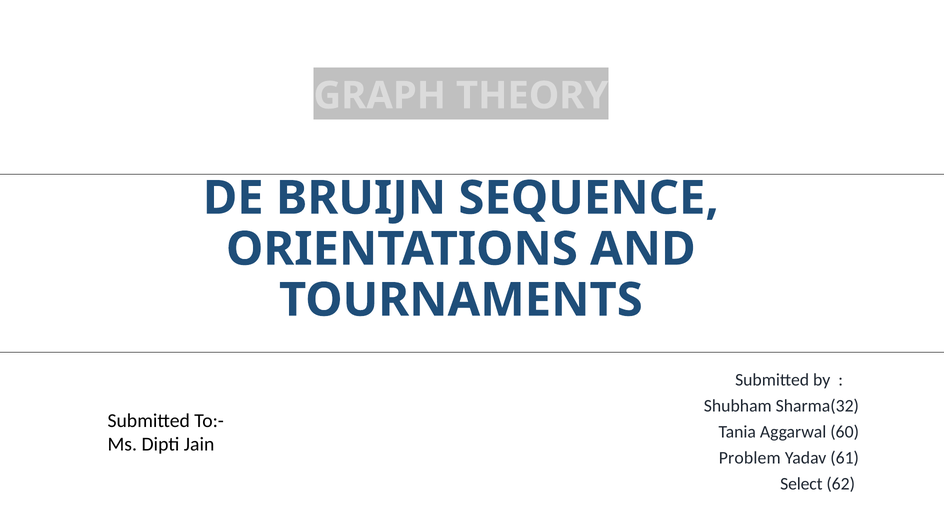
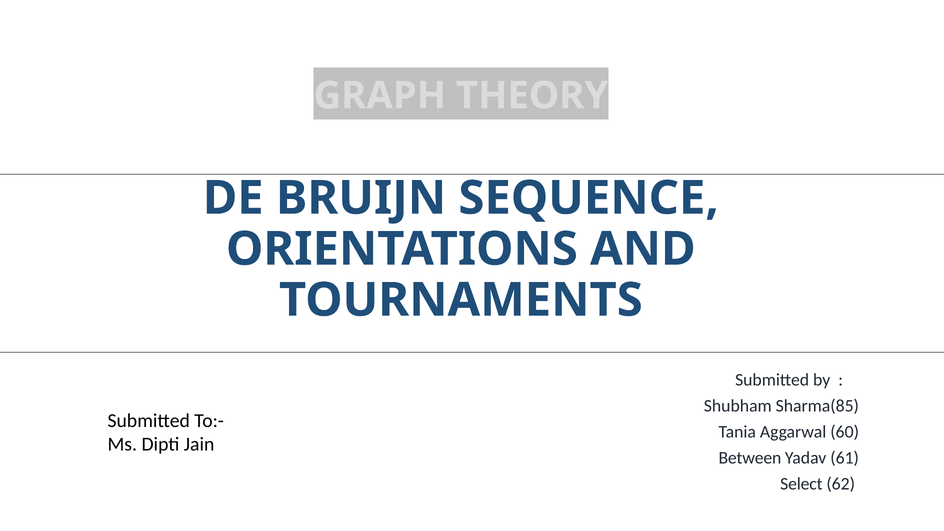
Sharma(32: Sharma(32 -> Sharma(85
Problem: Problem -> Between
